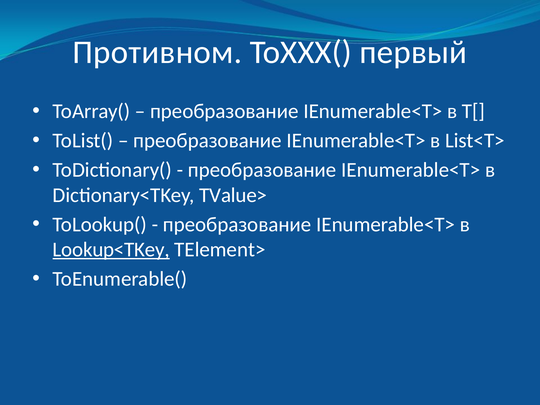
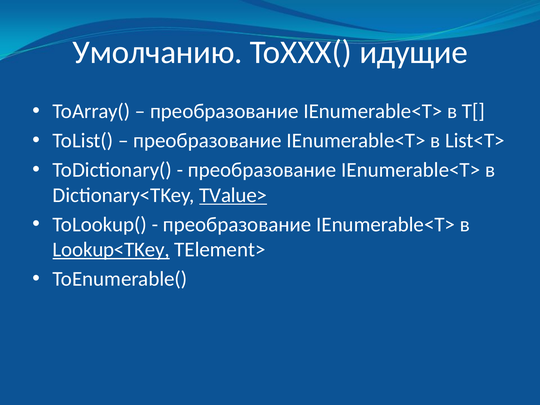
Противном: Противном -> Умолчанию
первый: первый -> идущие
TValue> underline: none -> present
